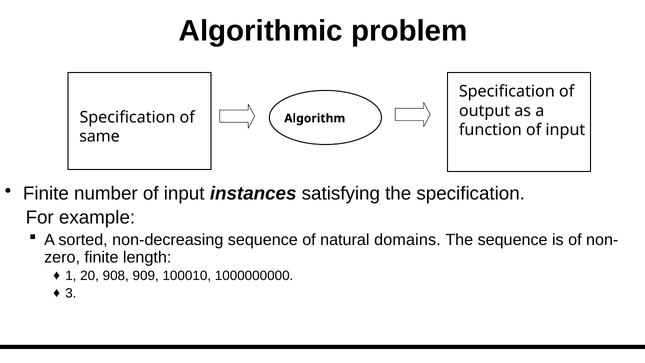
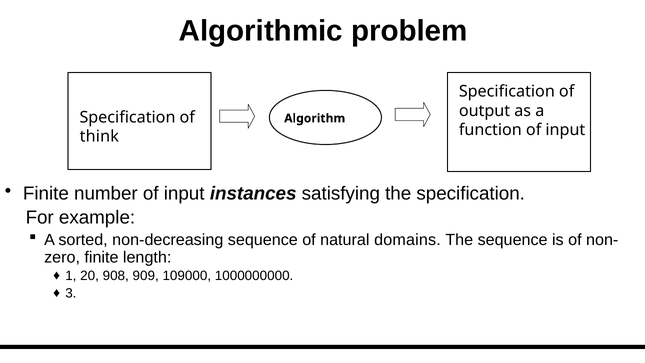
same: same -> think
100010: 100010 -> 109000
